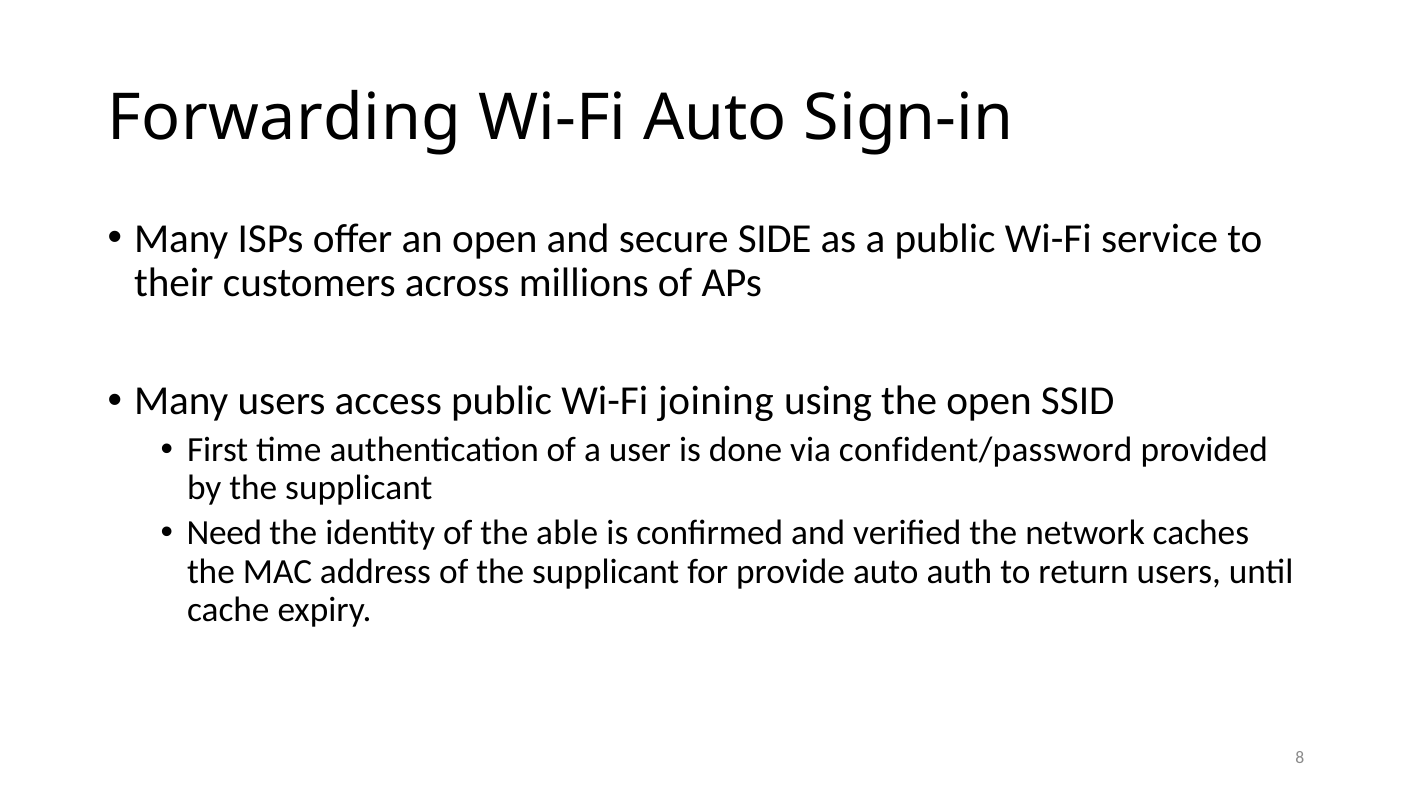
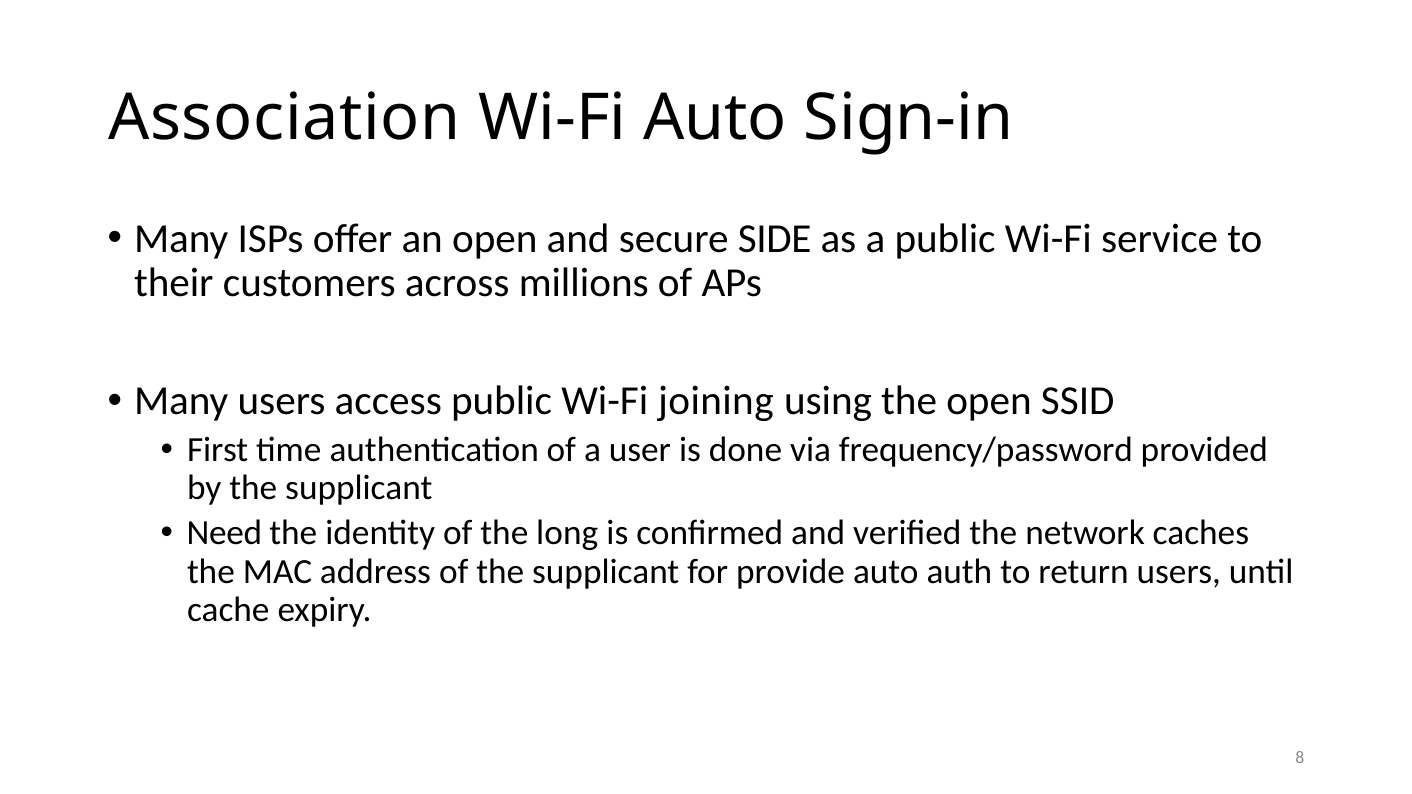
Forwarding: Forwarding -> Association
confident/password: confident/password -> frequency/password
able: able -> long
